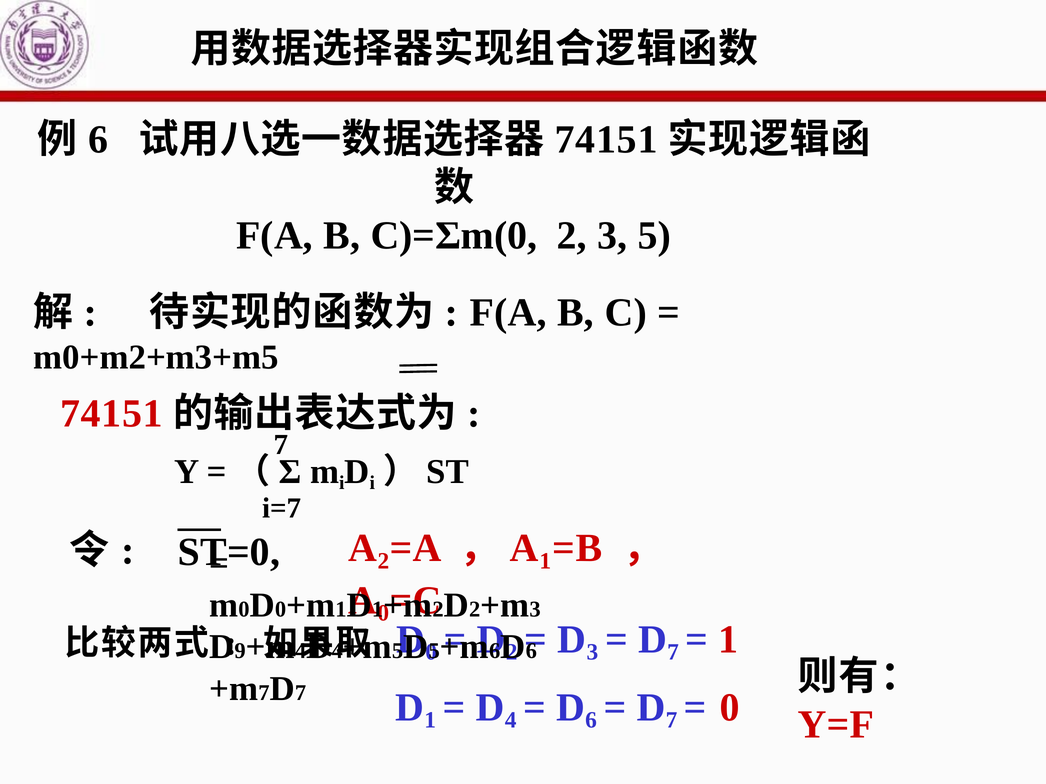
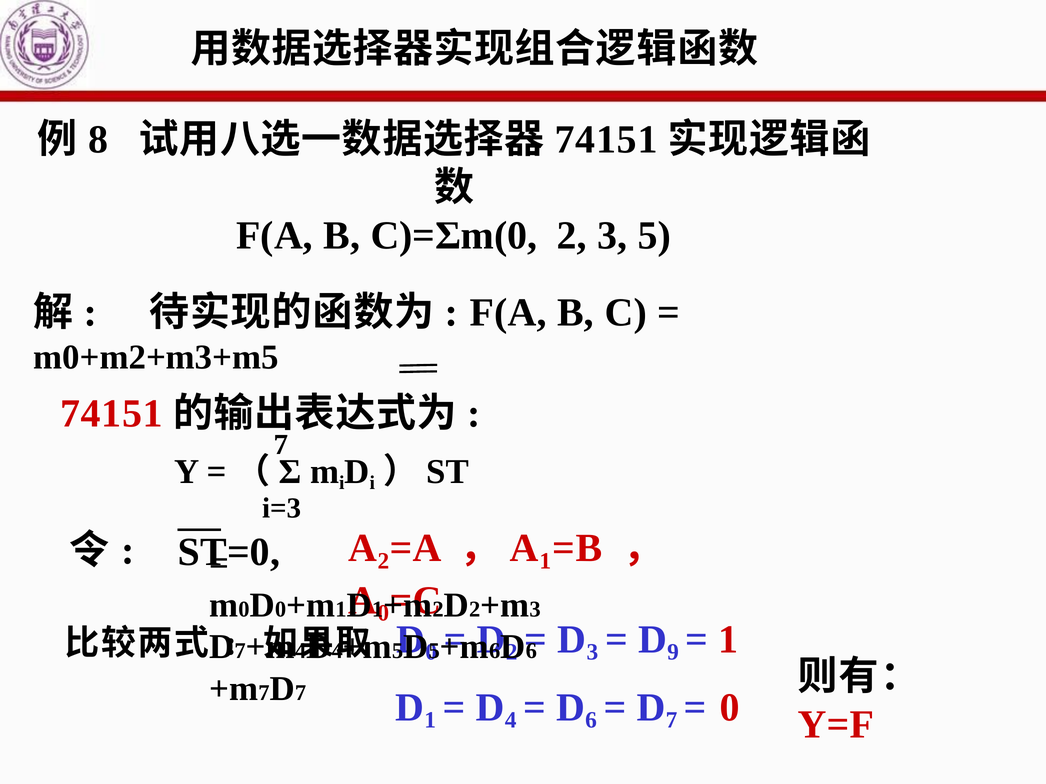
6 at (98, 140): 6 -> 8
i=7: i=7 -> i=3
7 at (673, 652): 7 -> 9
9 at (240, 651): 9 -> 7
